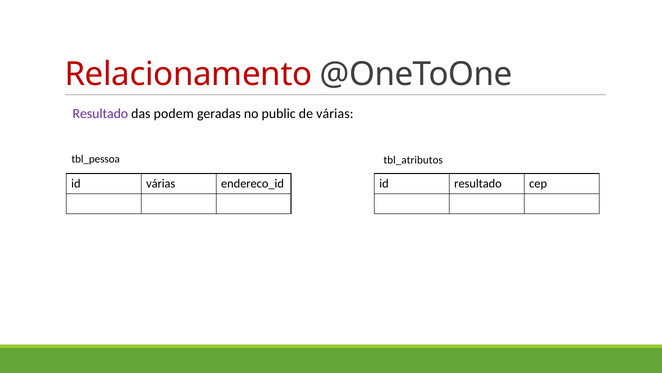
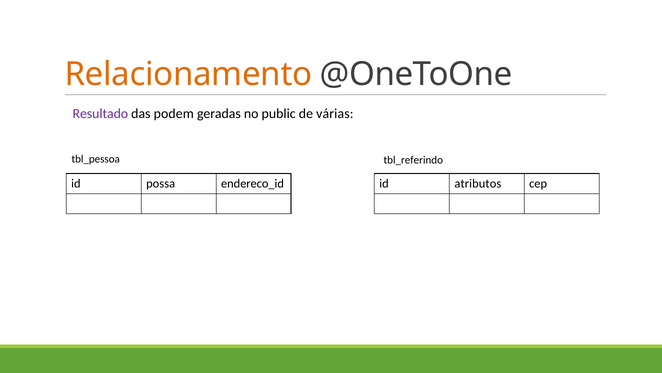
Relacionamento colour: red -> orange
tbl_atributos: tbl_atributos -> tbl_referindo
id várias: várias -> possa
id resultado: resultado -> atributos
